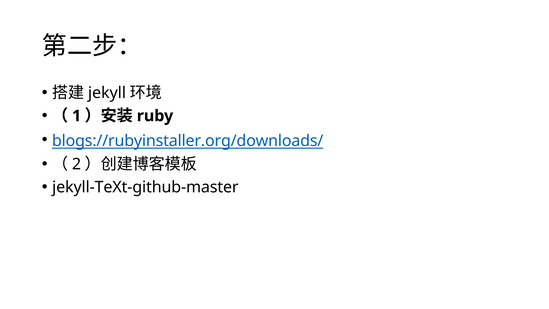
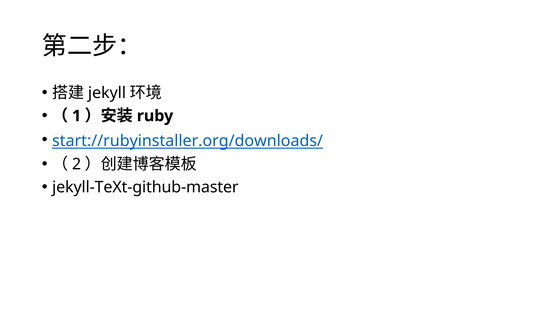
blogs://rubyinstaller.org/downloads/: blogs://rubyinstaller.org/downloads/ -> start://rubyinstaller.org/downloads/
